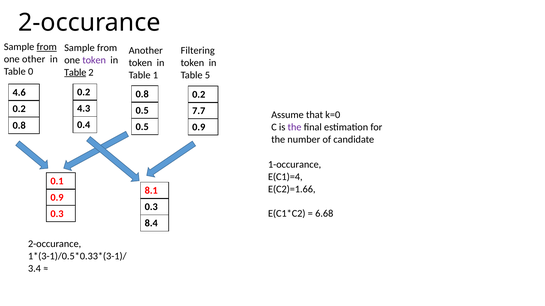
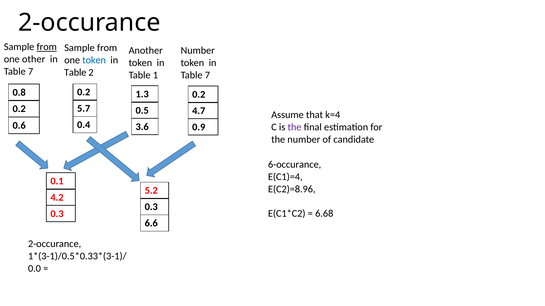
Filtering at (198, 51): Filtering -> Number
token at (94, 60) colour: purple -> blue
0 at (31, 72): 0 -> 7
Table at (75, 73) underline: present -> none
5 at (207, 75): 5 -> 7
4.6: 4.6 -> 0.8
0.8 at (142, 94): 0.8 -> 1.3
4.3: 4.3 -> 5.7
7.7: 7.7 -> 4.7
k=0: k=0 -> k=4
0.8 at (19, 126): 0.8 -> 0.6
0.5 at (142, 127): 0.5 -> 3.6
1-occurance: 1-occurance -> 6-occurance
E(C2)=1.66: E(C2)=1.66 -> E(C2)=8.96
8.1: 8.1 -> 5.2
0.9 at (57, 198): 0.9 -> 4.2
8.4: 8.4 -> 6.6
3.4: 3.4 -> 0.0
